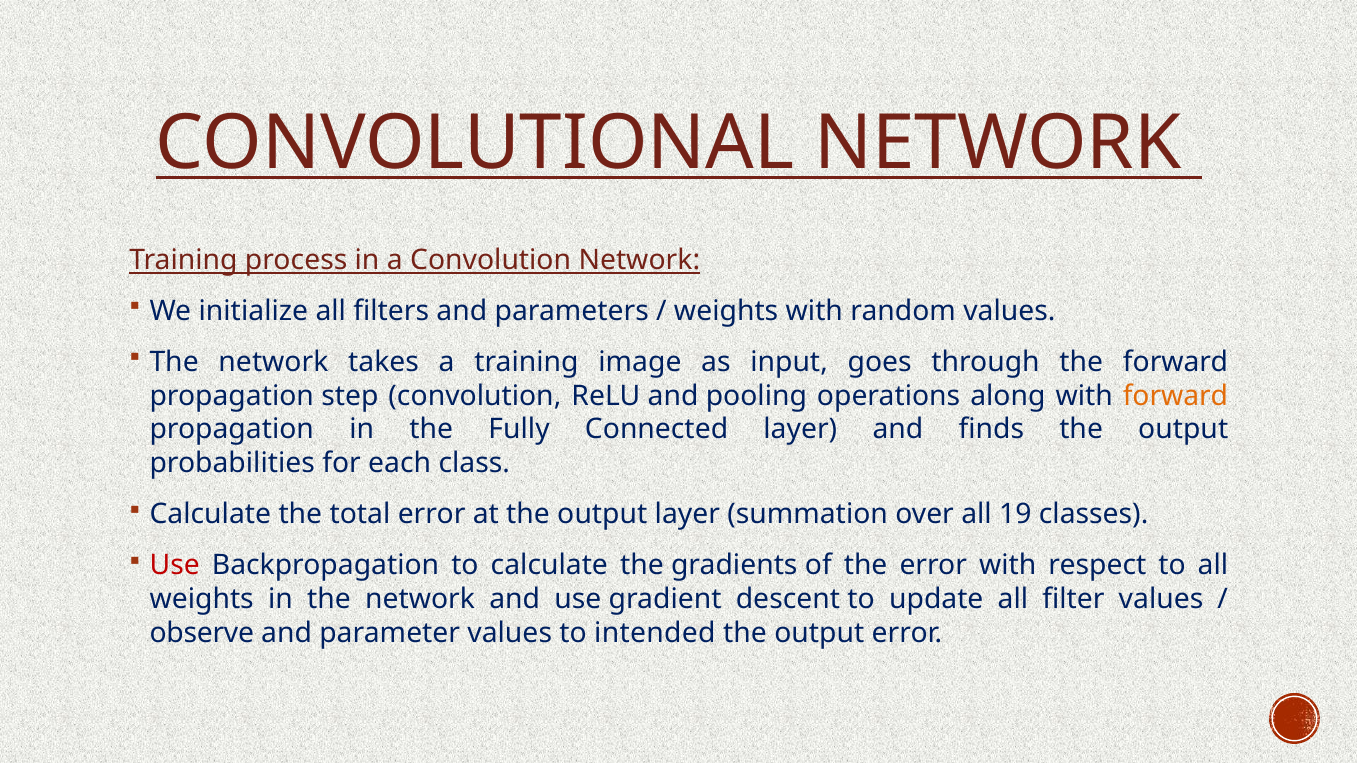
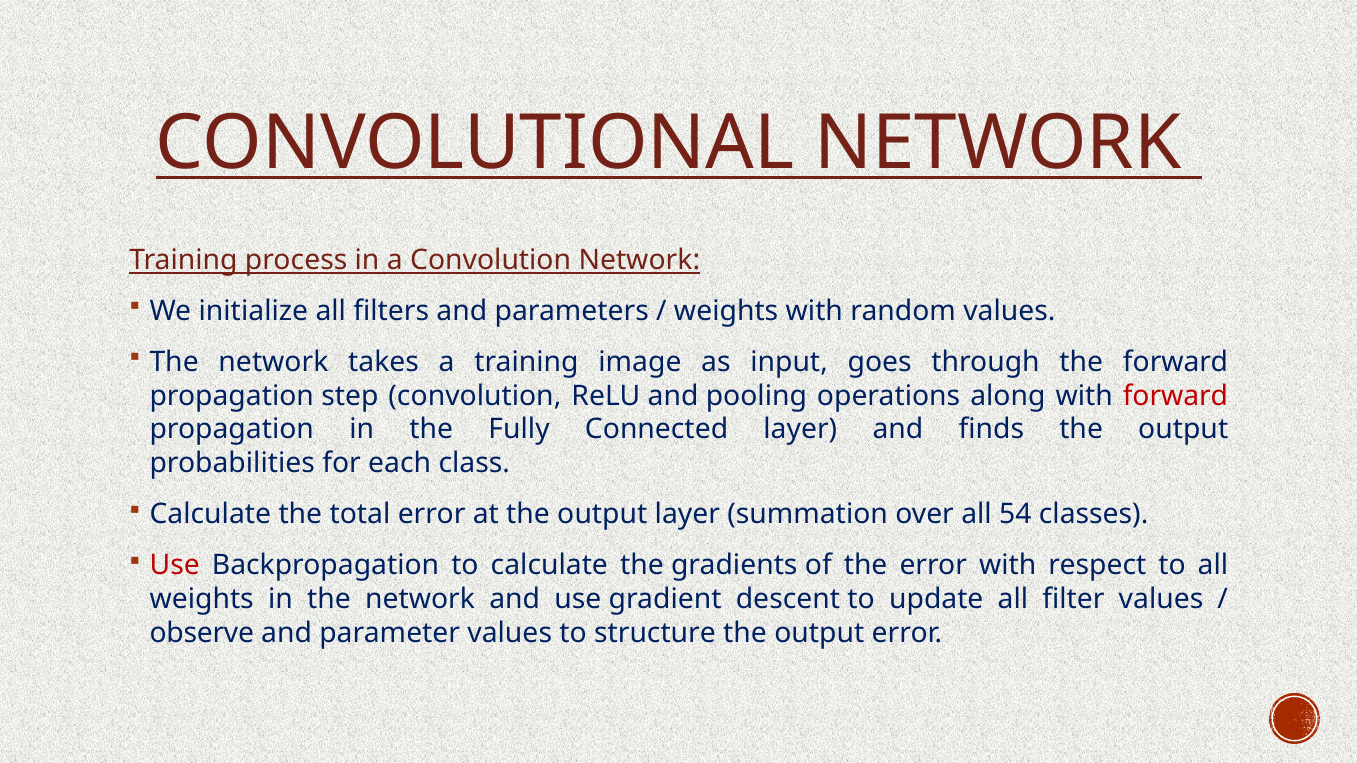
forward at (1175, 396) colour: orange -> red
19: 19 -> 54
intended: intended -> structure
